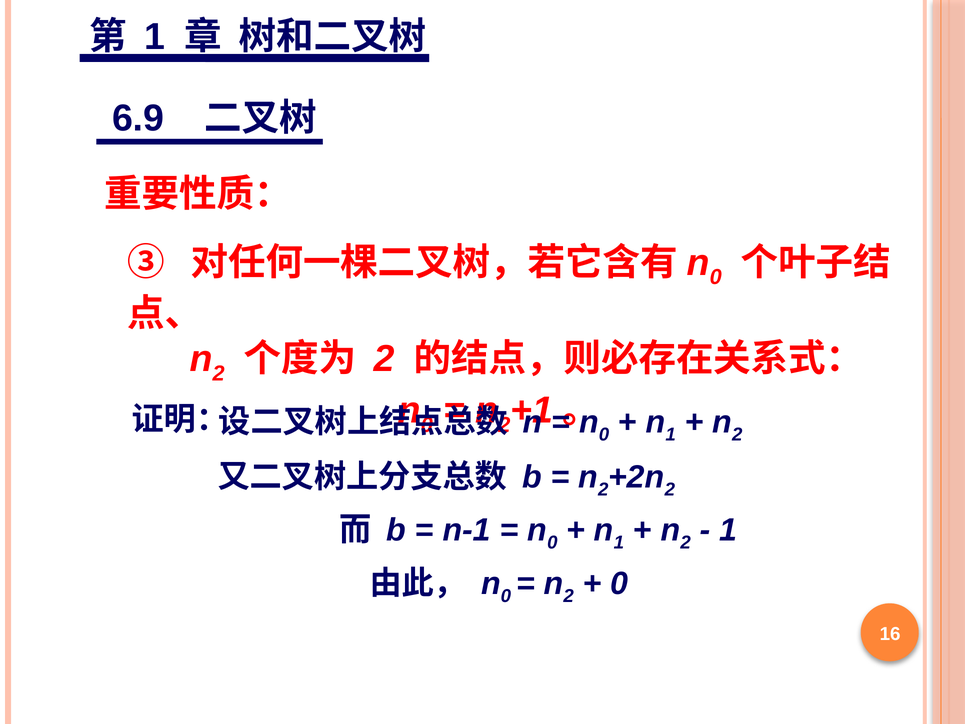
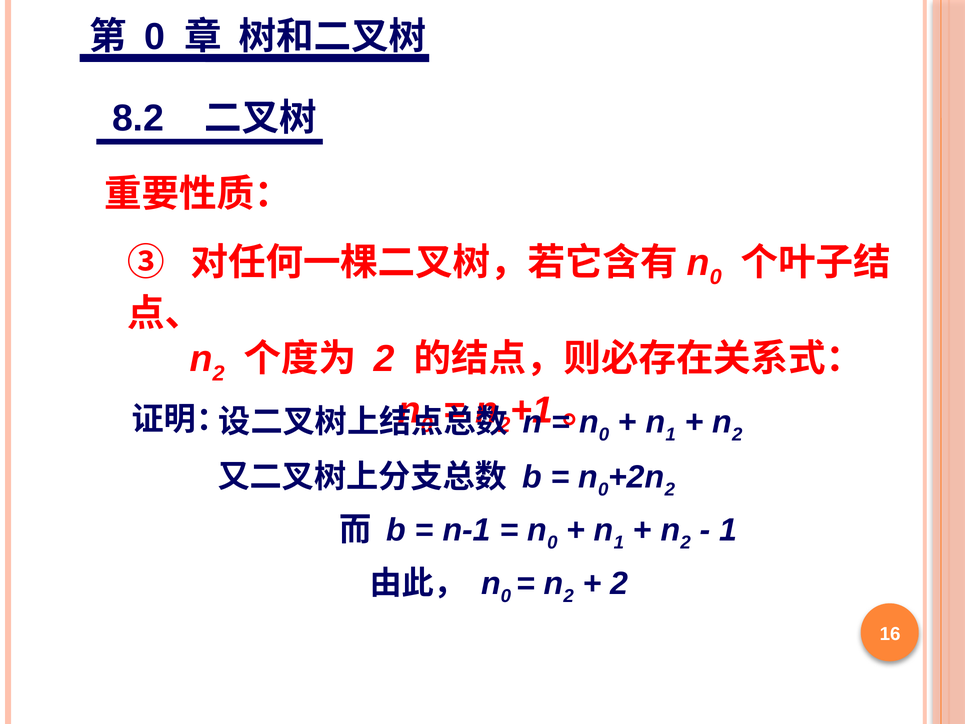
1 at (155, 37): 1 -> 0
6.9: 6.9 -> 8.2
2 at (603, 489): 2 -> 0
0 at (619, 583): 0 -> 2
